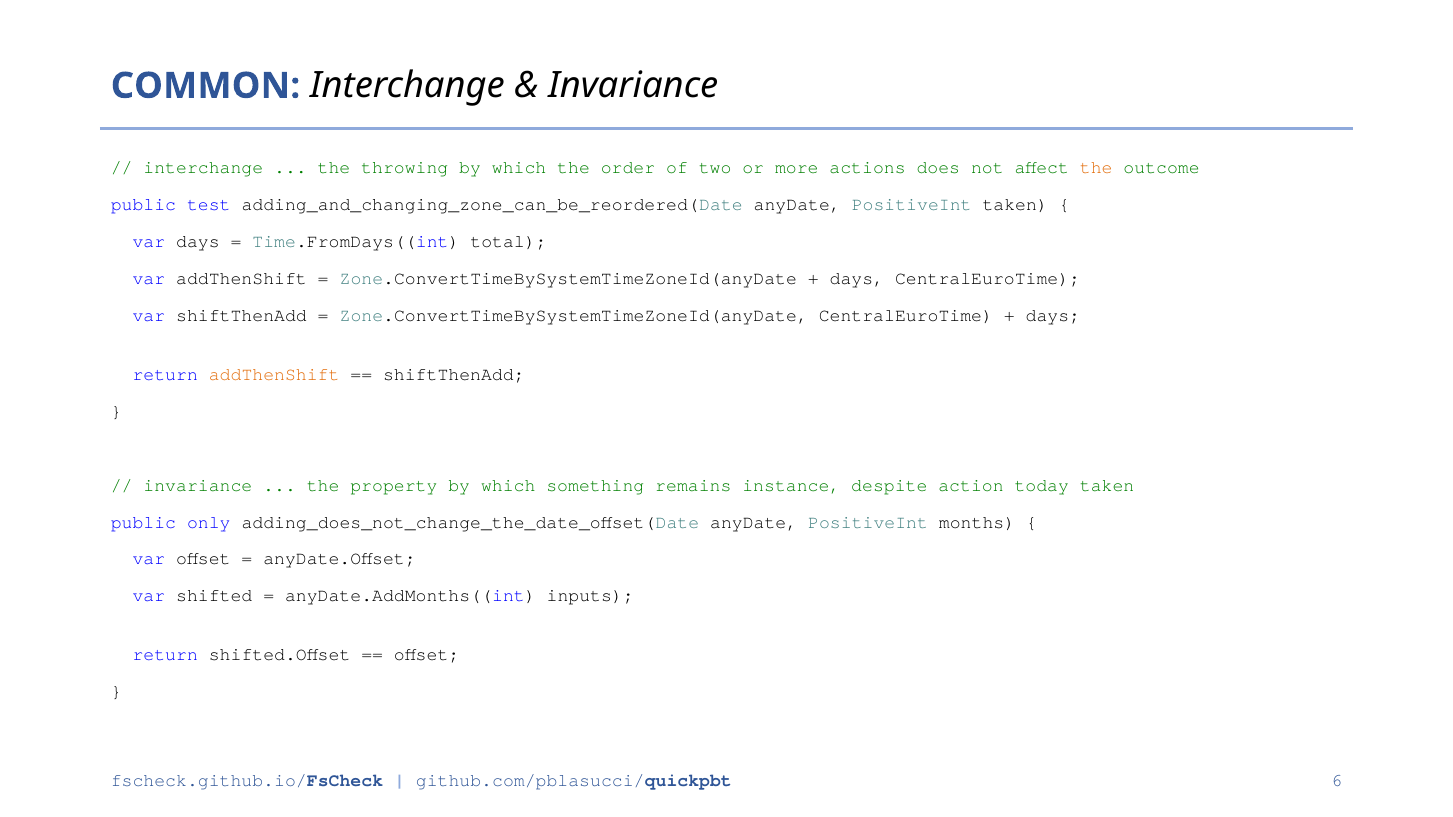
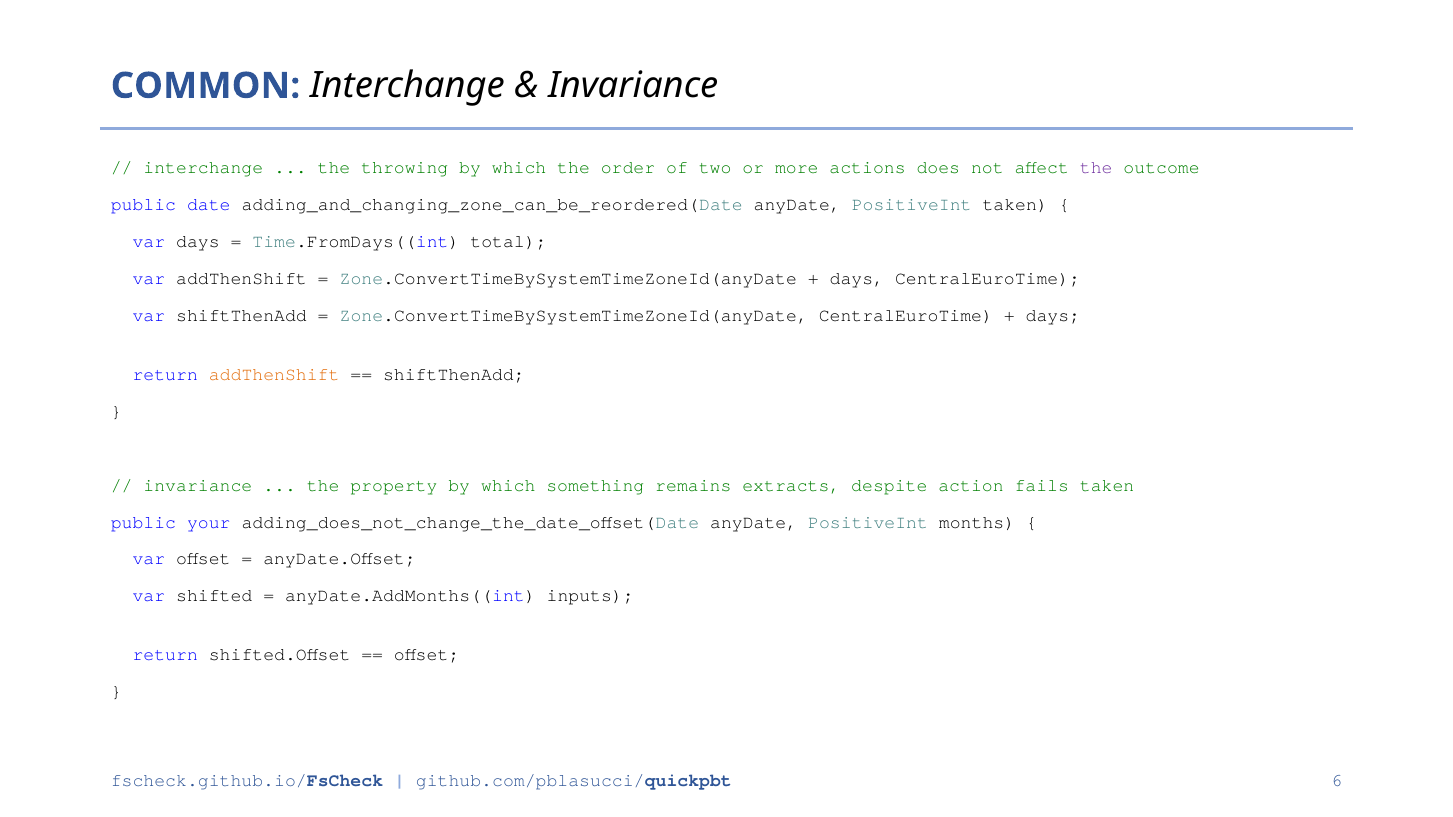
the at (1096, 168) colour: orange -> purple
test: test -> date
instance: instance -> extracts
today: today -> fails
only: only -> your
